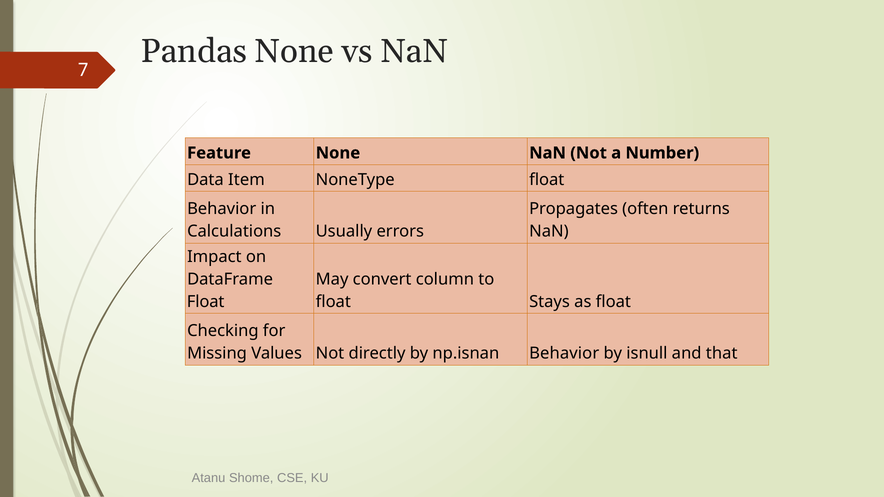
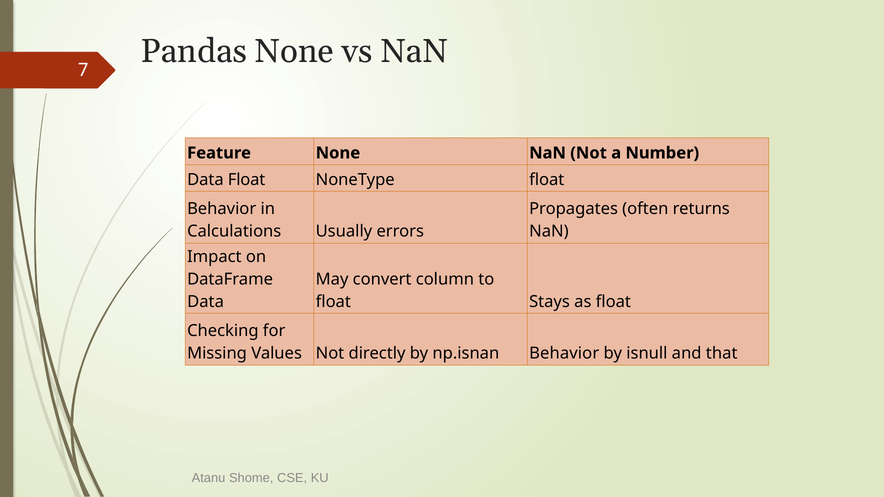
Data Item: Item -> Float
Float at (206, 302): Float -> Data
